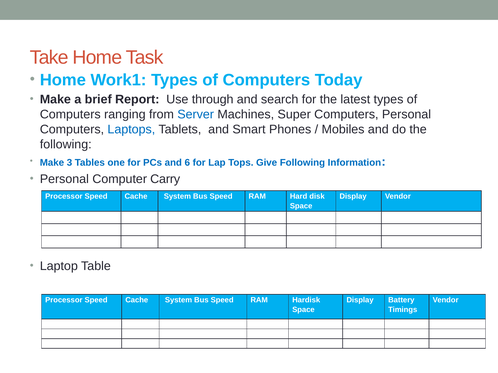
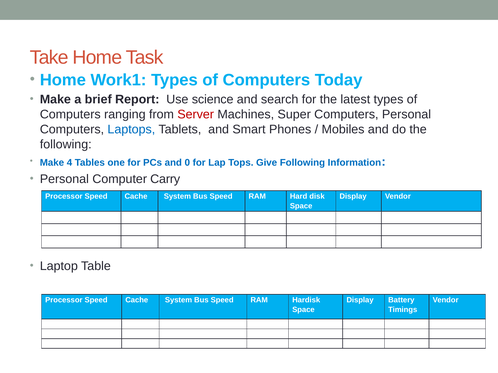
through: through -> science
Server colour: blue -> red
3: 3 -> 4
6: 6 -> 0
